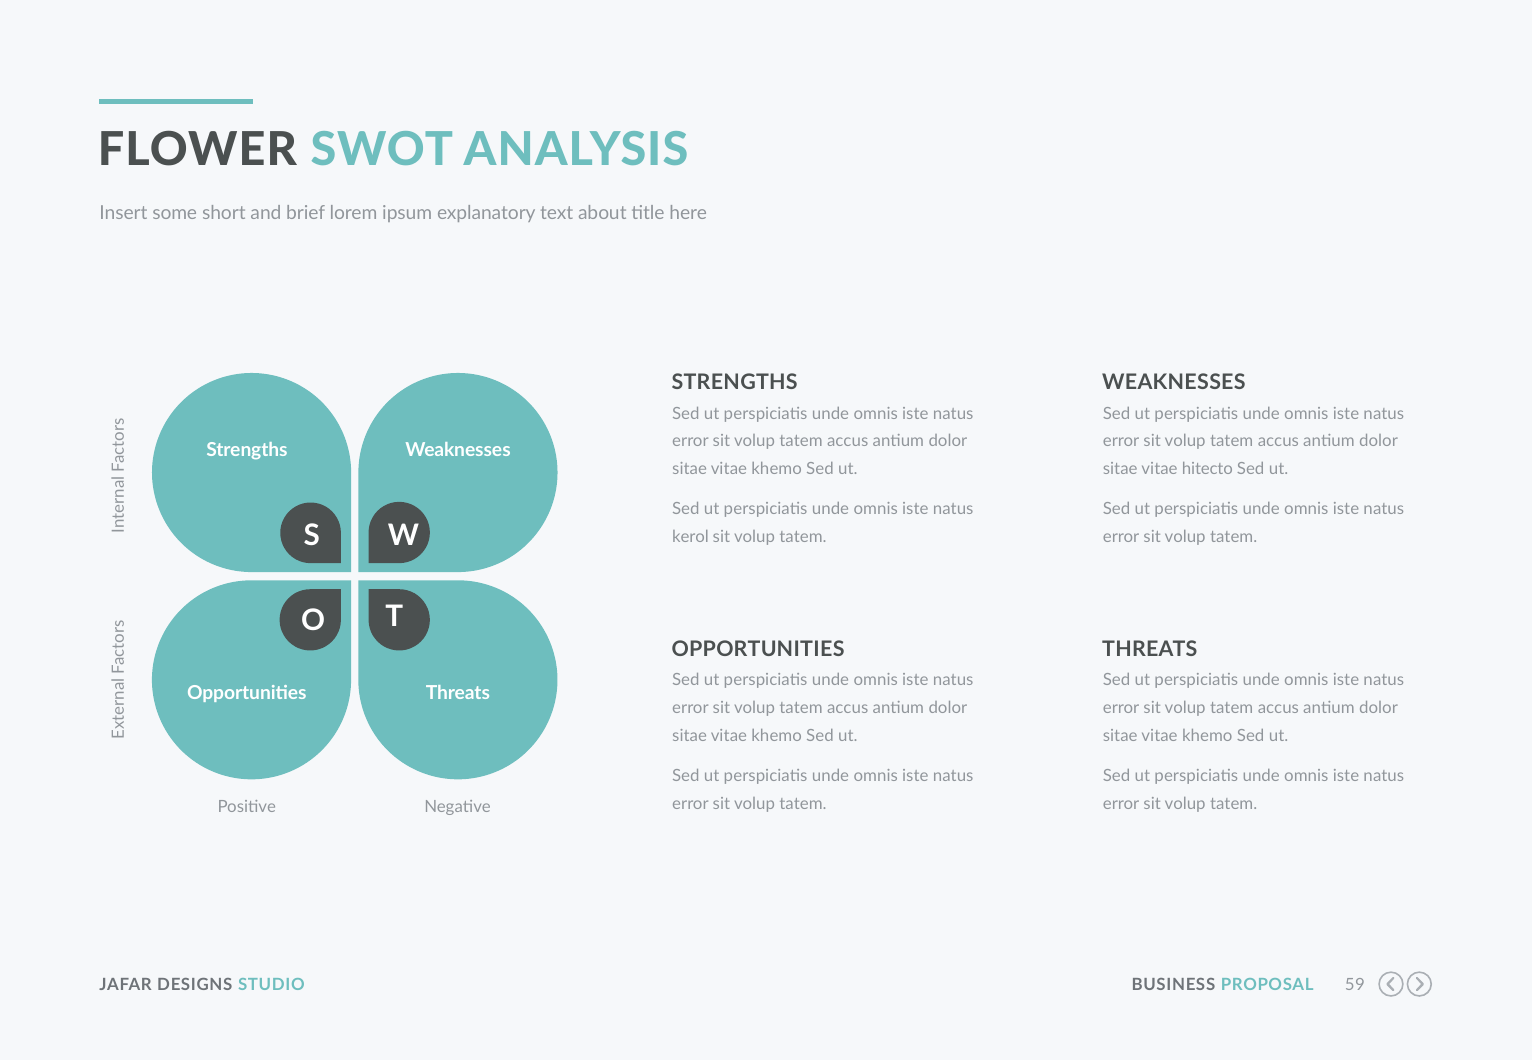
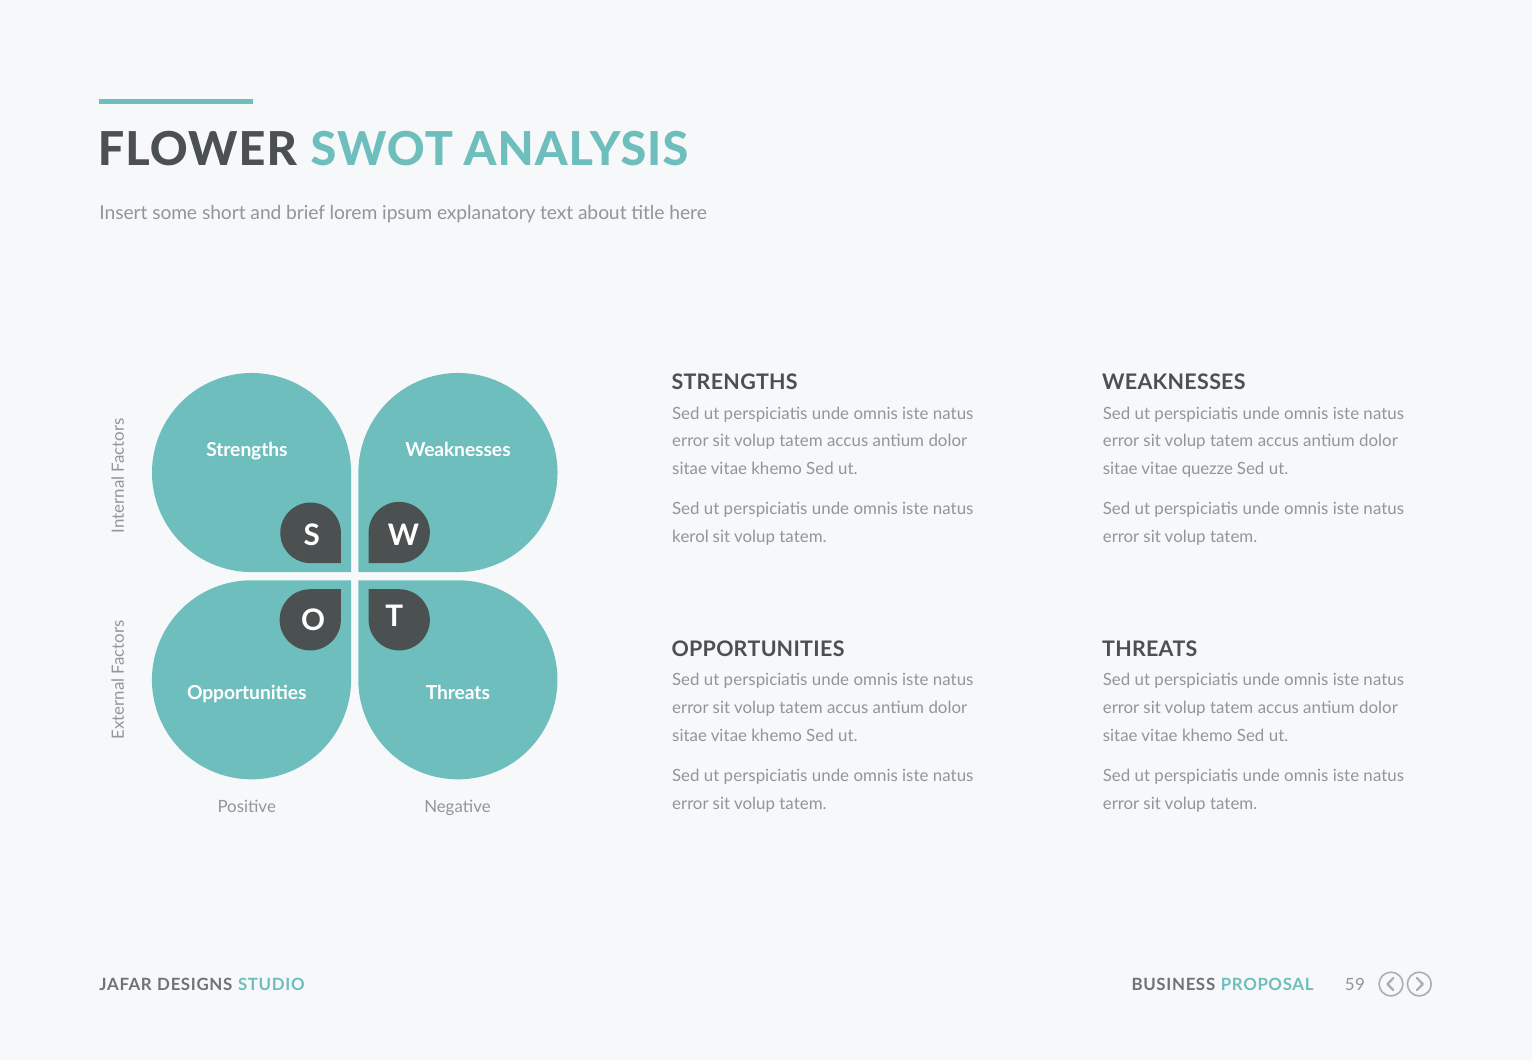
hitecto: hitecto -> quezze
